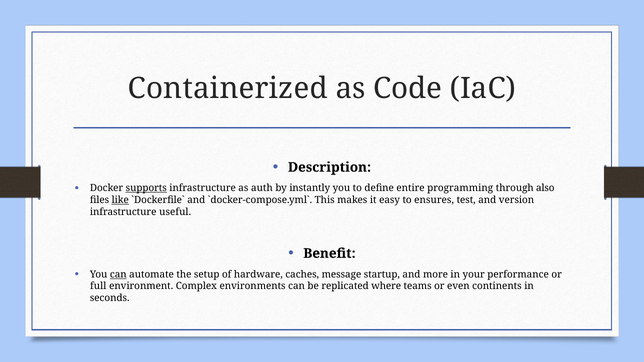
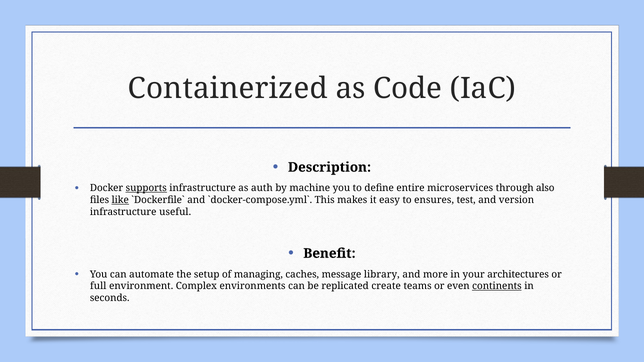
instantly: instantly -> machine
programming: programming -> microservices
can at (118, 275) underline: present -> none
hardware: hardware -> managing
startup: startup -> library
performance: performance -> architectures
where: where -> create
continents underline: none -> present
